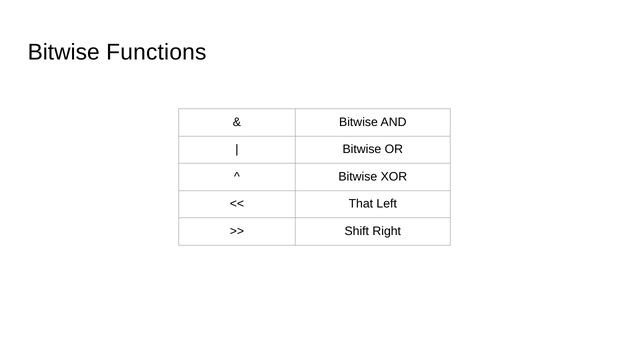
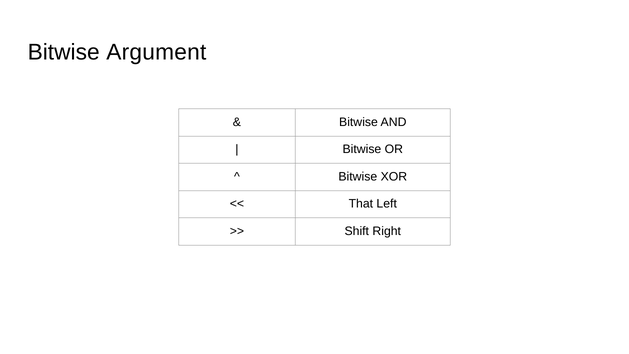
Functions: Functions -> Argument
